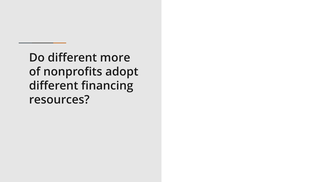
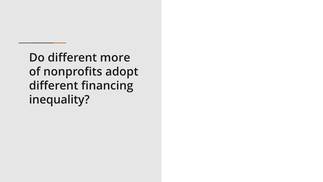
resources: resources -> inequality
